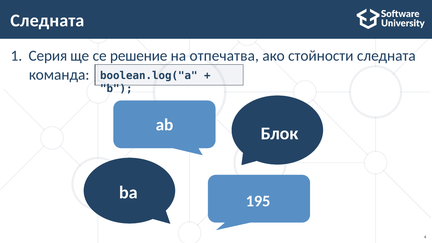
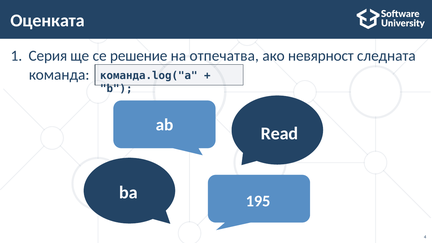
Следната at (48, 20): Следната -> Оценката
стойности: стойности -> невярност
boolean.log("a: boolean.log("a -> команда.log("a
Блок: Блок -> Read
